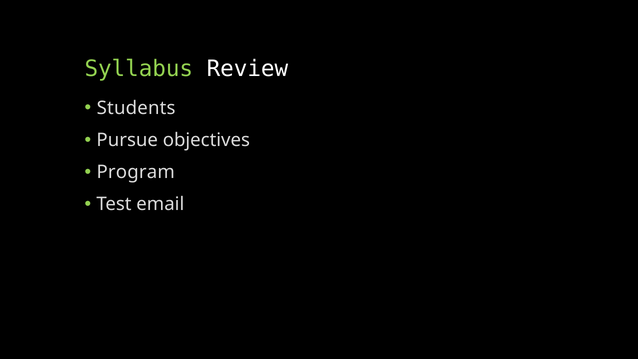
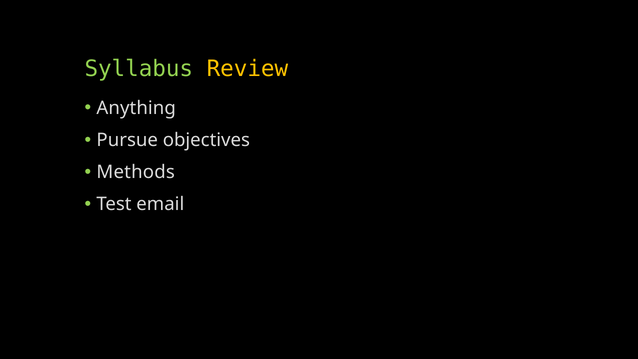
Review colour: white -> yellow
Students: Students -> Anything
Program: Program -> Methods
